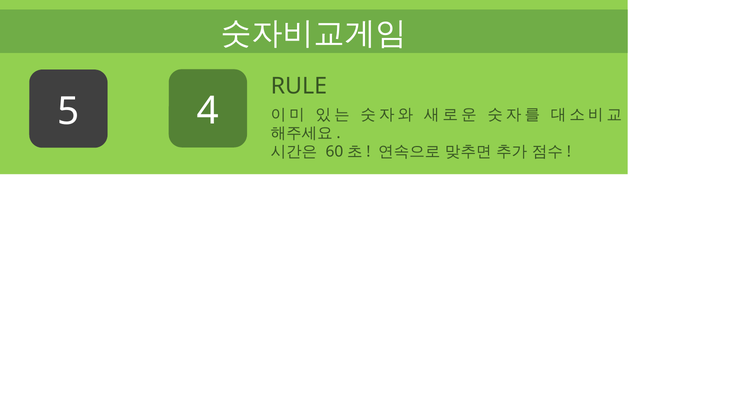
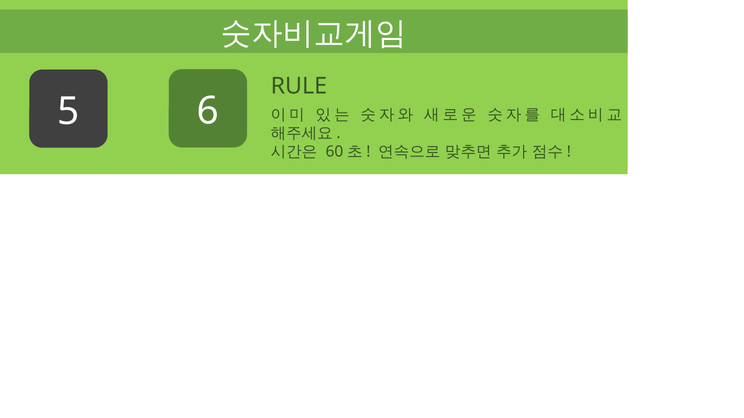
4: 4 -> 6
